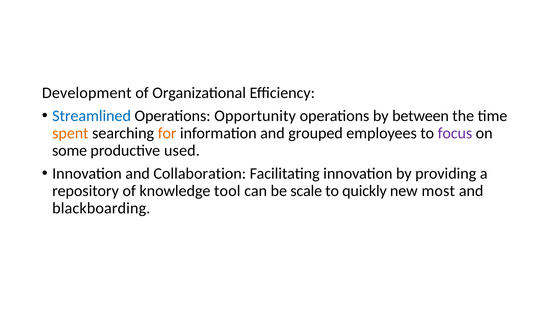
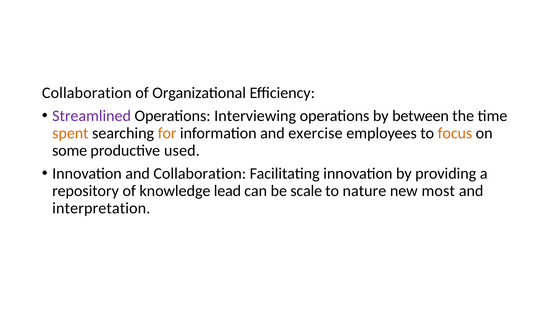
Development at (87, 93): Development -> Collaboration
Streamlined colour: blue -> purple
Opportunity: Opportunity -> Interviewing
grouped: grouped -> exercise
focus colour: purple -> orange
tool: tool -> lead
quickly: quickly -> nature
blackboarding: blackboarding -> interpretation
